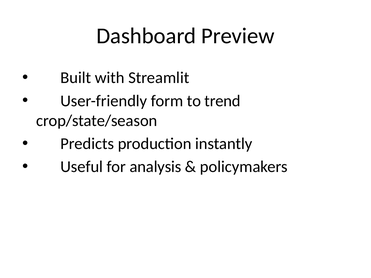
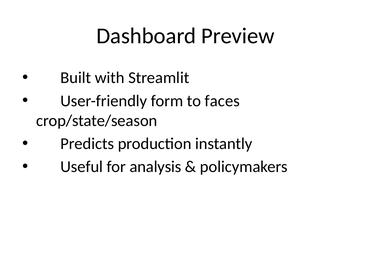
trend: trend -> faces
